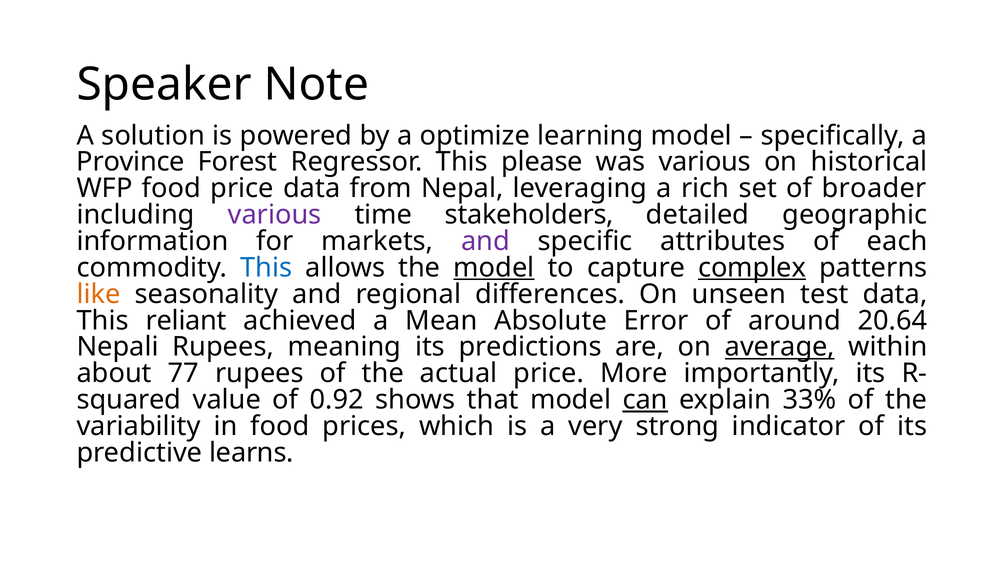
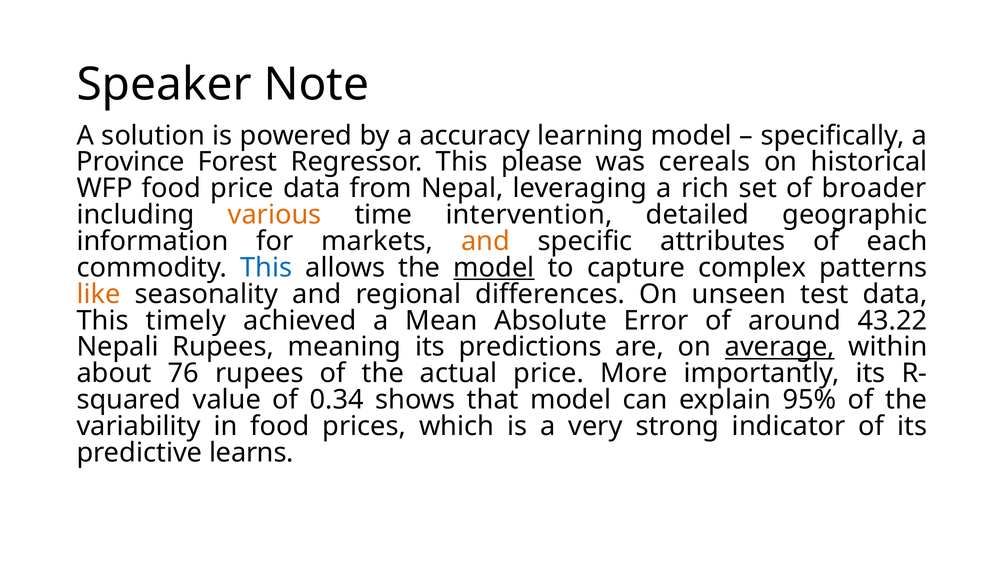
optimize: optimize -> accuracy
was various: various -> cereals
various at (275, 215) colour: purple -> orange
stakeholders: stakeholders -> intervention
and at (486, 241) colour: purple -> orange
complex underline: present -> none
reliant: reliant -> timely
20.64: 20.64 -> 43.22
77: 77 -> 76
0.92: 0.92 -> 0.34
can underline: present -> none
33%: 33% -> 95%
